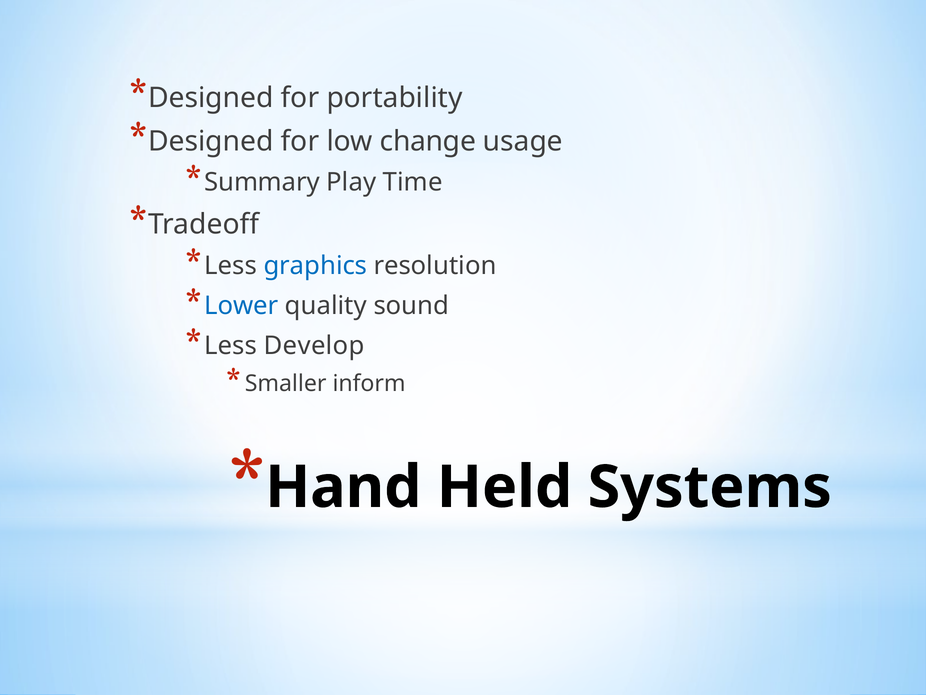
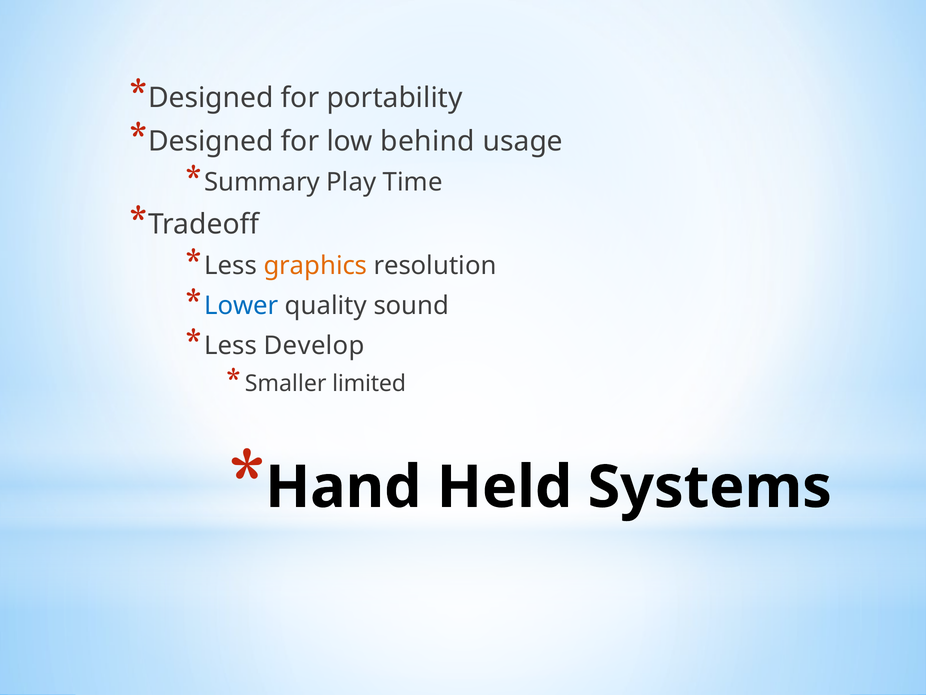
change: change -> behind
graphics colour: blue -> orange
inform: inform -> limited
